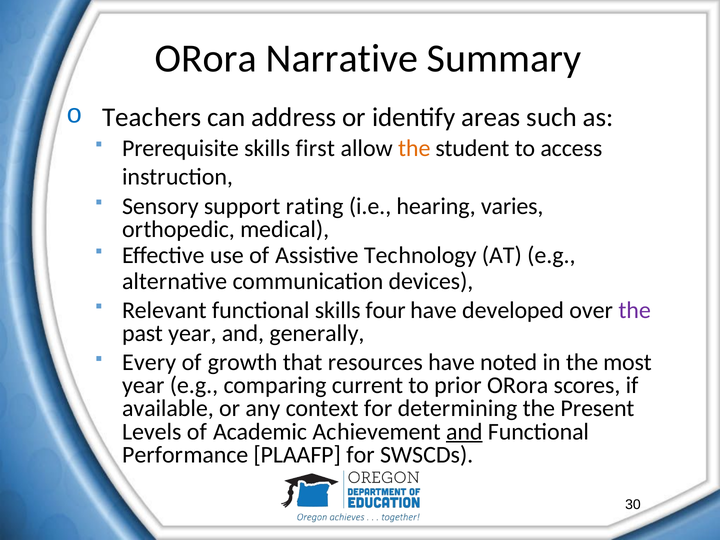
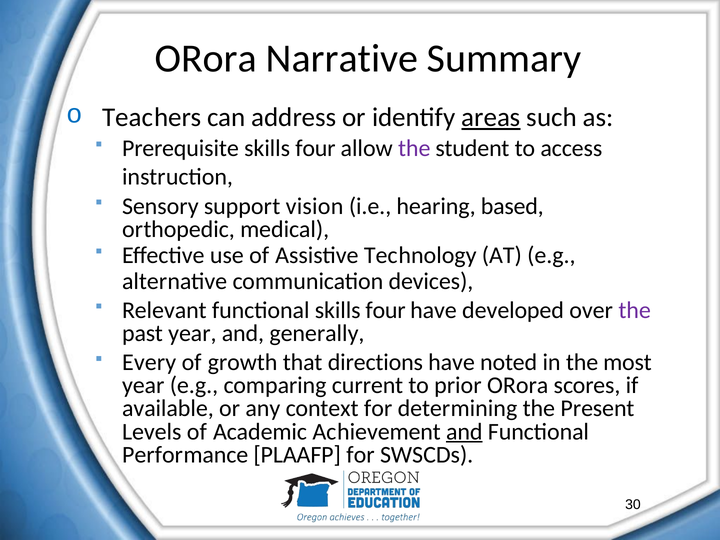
areas underline: none -> present
Prerequisite skills first: first -> four
the at (414, 148) colour: orange -> purple
rating: rating -> vision
varies: varies -> based
resources: resources -> directions
